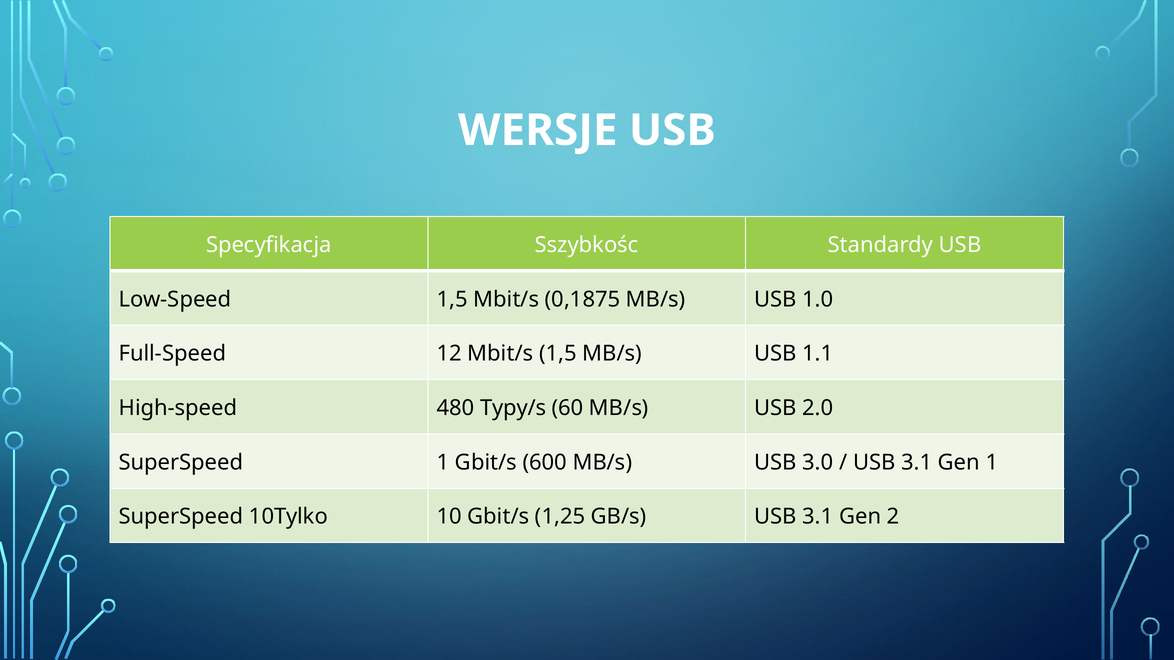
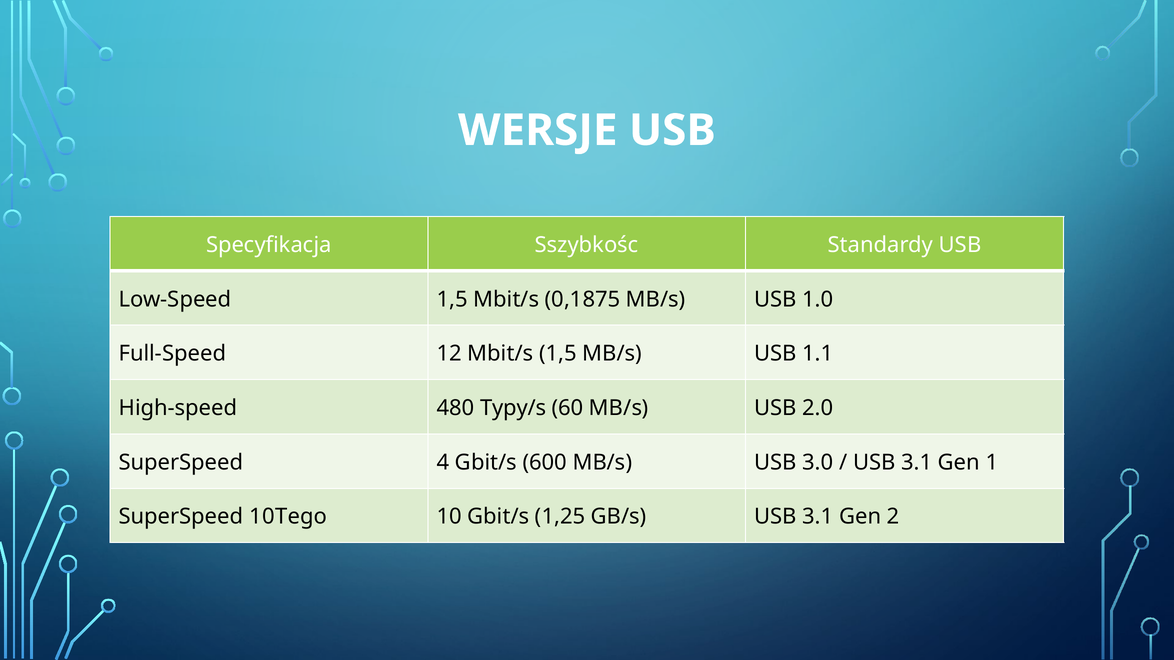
SuperSpeed 1: 1 -> 4
10Tylko: 10Tylko -> 10Tego
